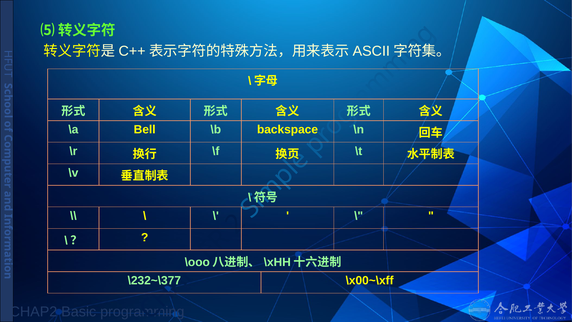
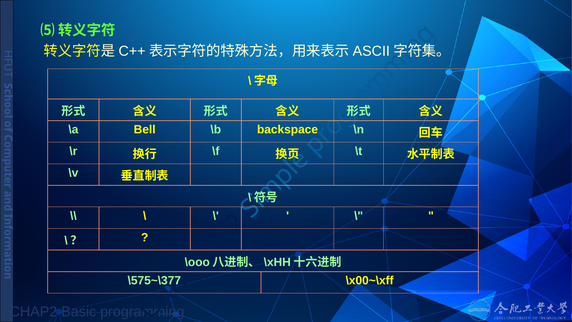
\232~\377: \232~\377 -> \575~\377
